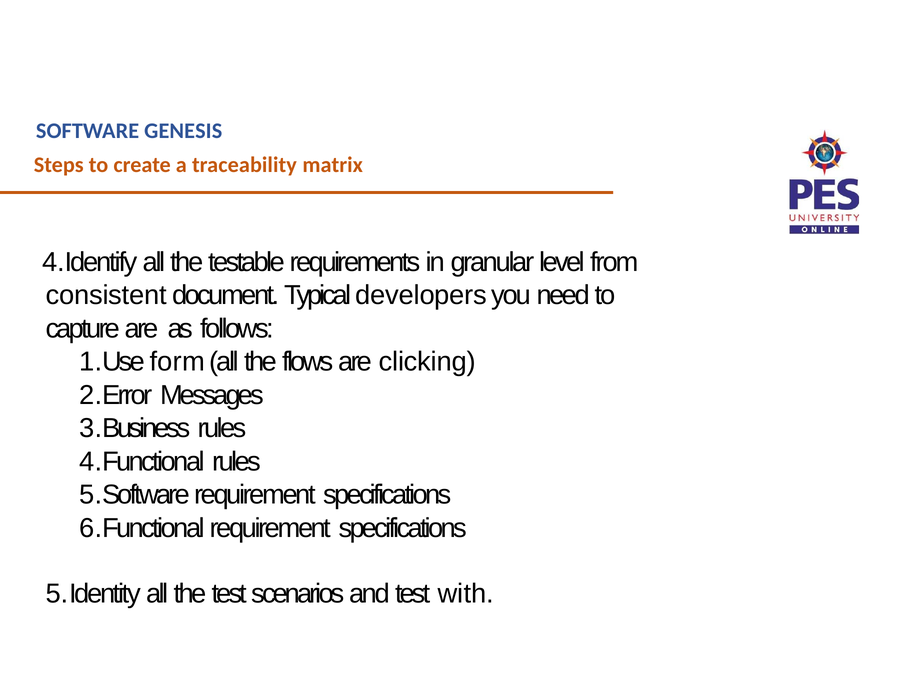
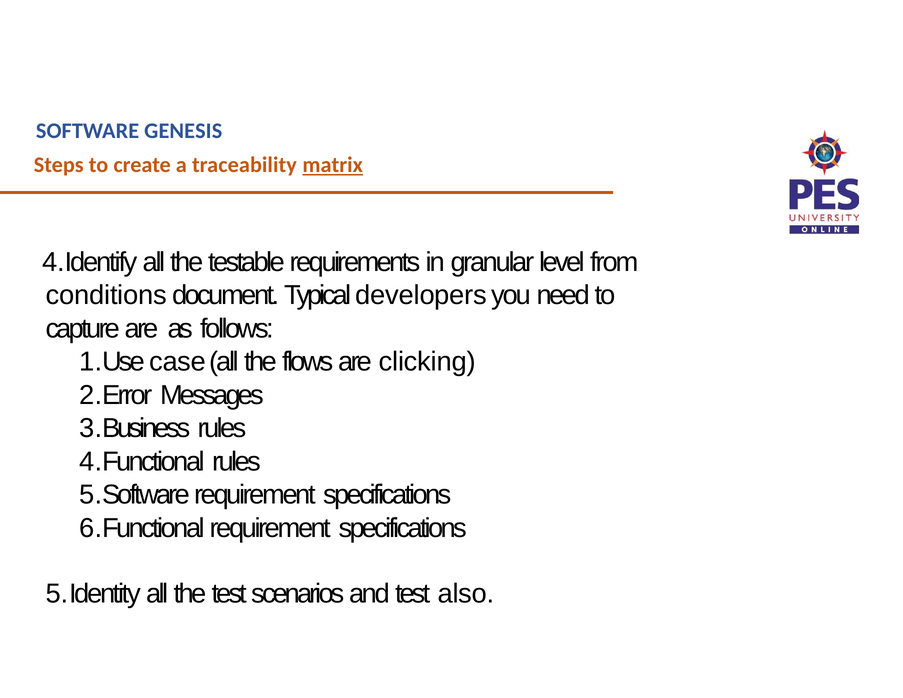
matrix underline: none -> present
consistent: consistent -> conditions
form: form -> case
with: with -> also
